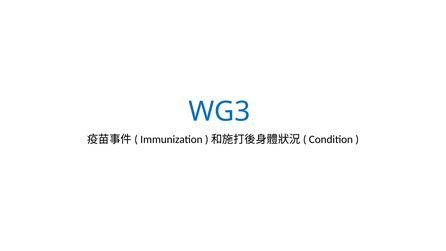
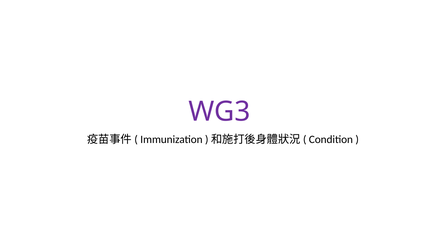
WG3 colour: blue -> purple
